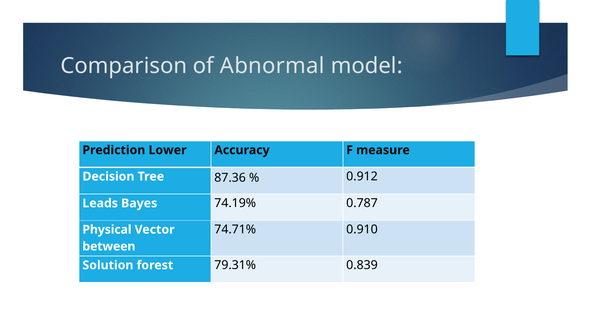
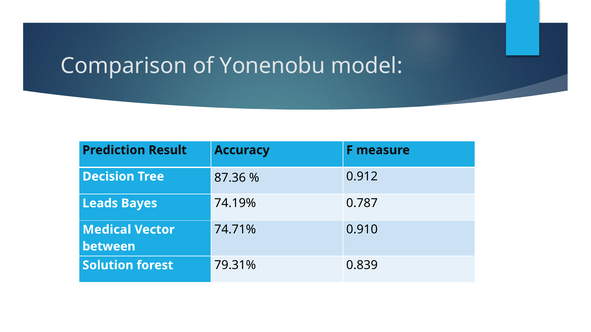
Abnormal: Abnormal -> Yonenobu
Lower: Lower -> Result
Physical: Physical -> Medical
